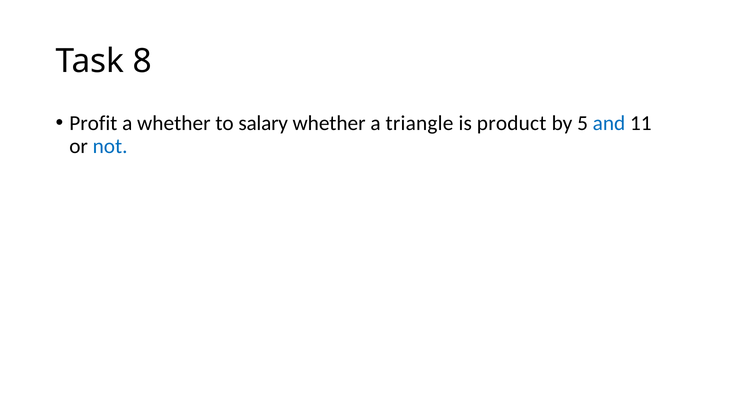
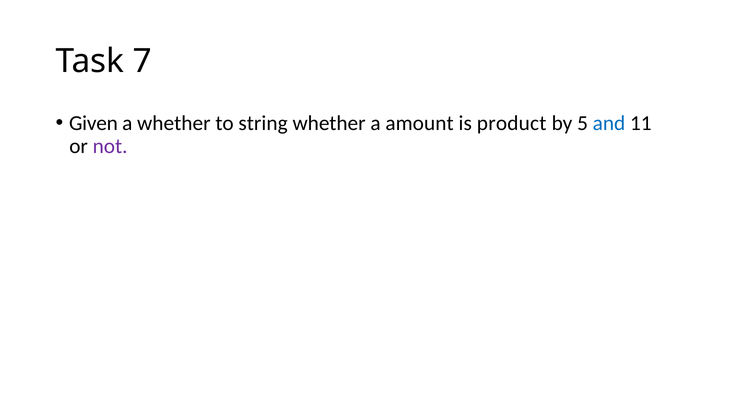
8: 8 -> 7
Profit: Profit -> Given
salary: salary -> string
triangle: triangle -> amount
not colour: blue -> purple
